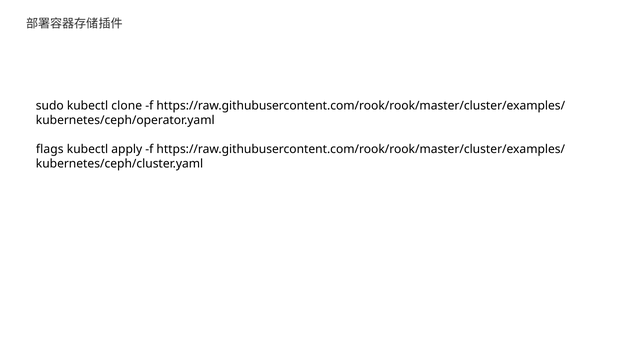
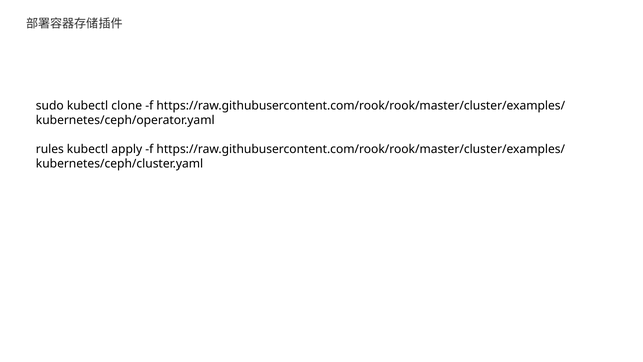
flags: flags -> rules
